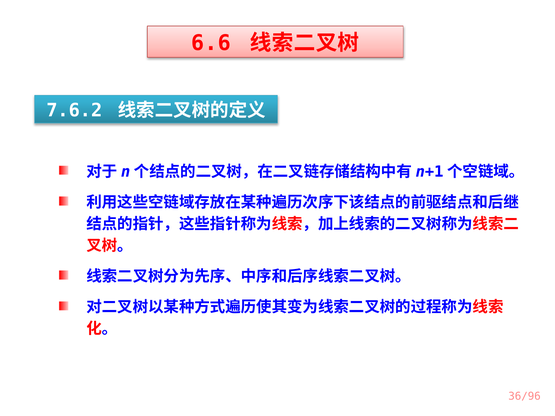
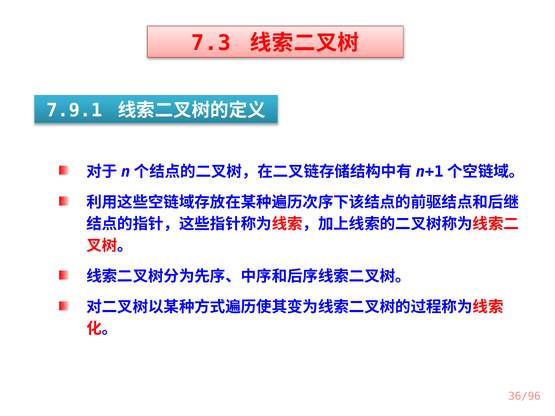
6.6: 6.6 -> 7.3
7.6.2: 7.6.2 -> 7.9.1
